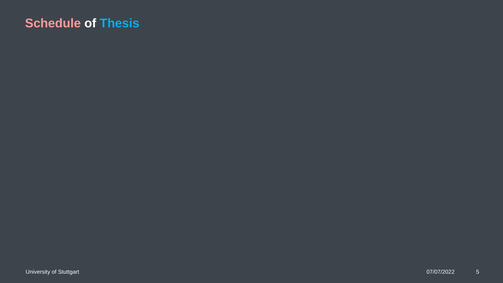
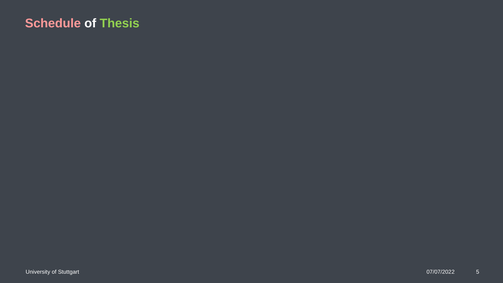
Thesis colour: light blue -> light green
